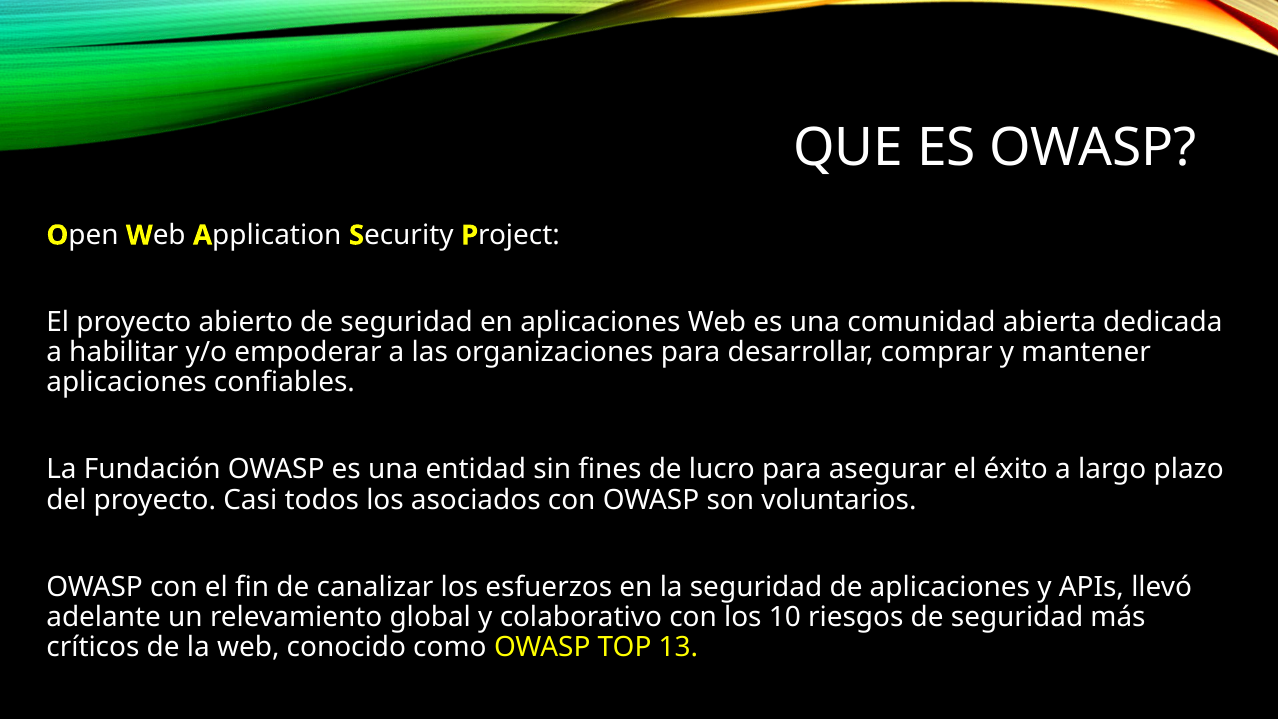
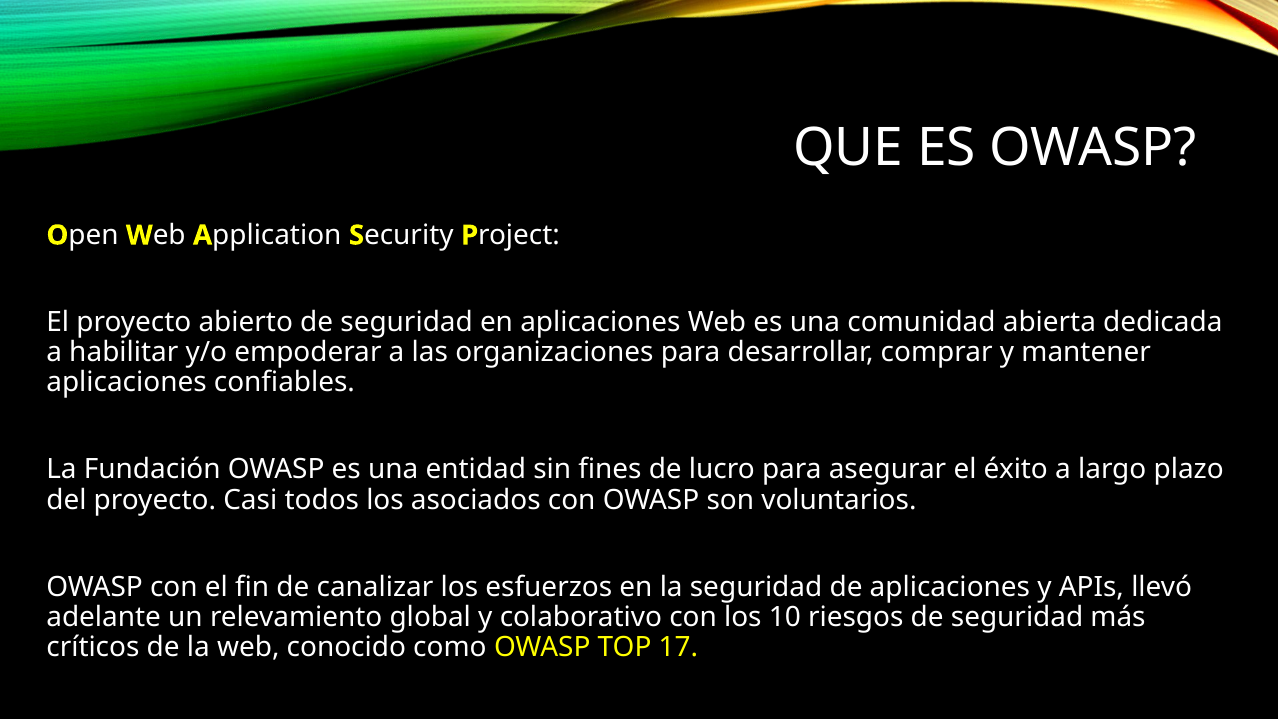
13: 13 -> 17
